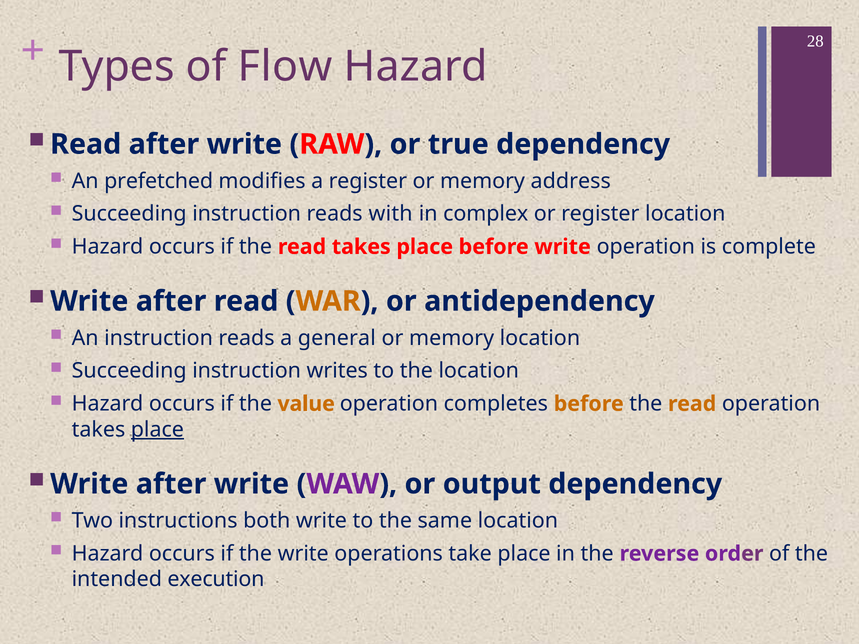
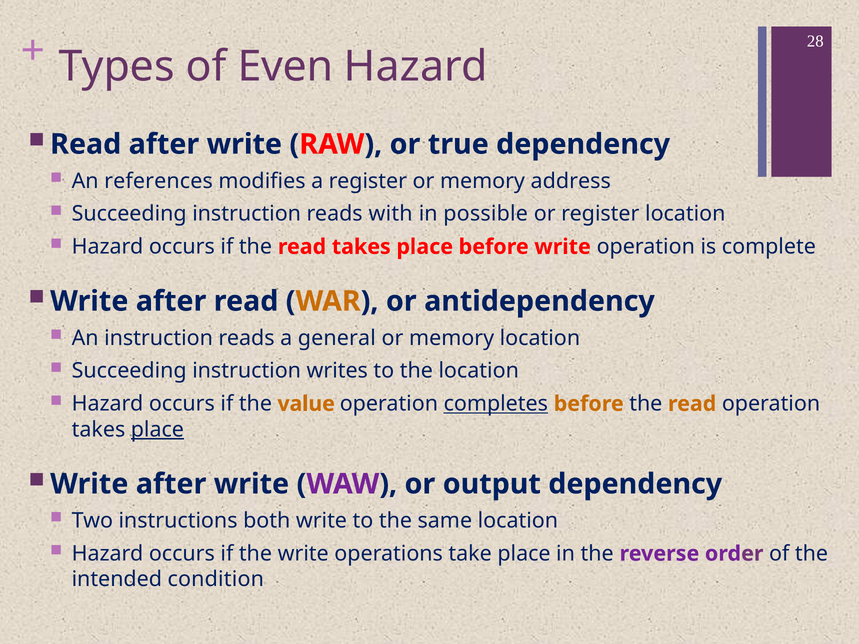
Flow: Flow -> Even
prefetched: prefetched -> references
complex: complex -> possible
completes underline: none -> present
execution: execution -> condition
